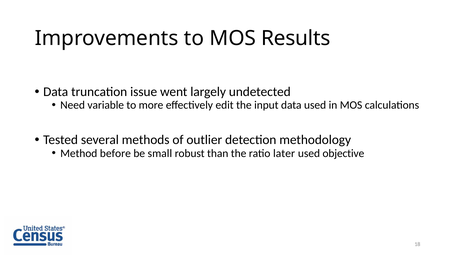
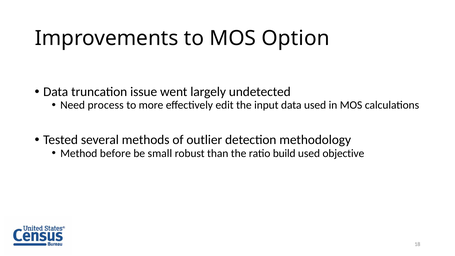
Results: Results -> Option
variable: variable -> process
later: later -> build
